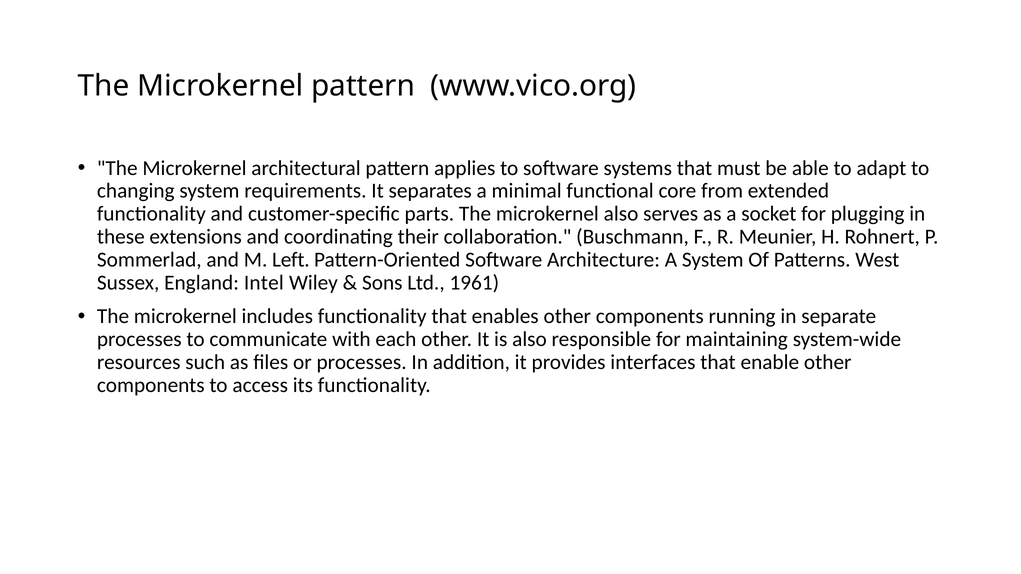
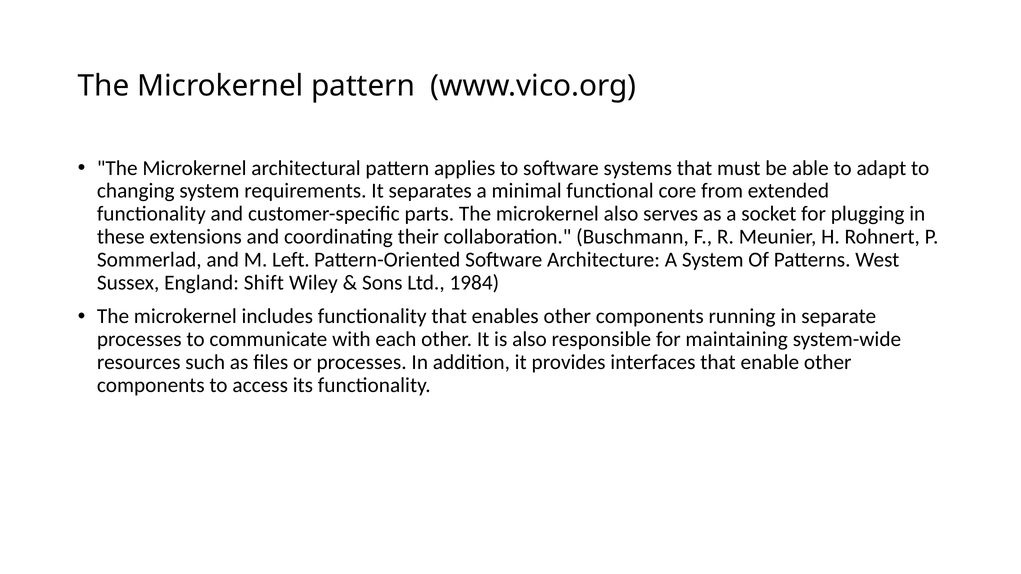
Intel: Intel -> Shift
1961: 1961 -> 1984
